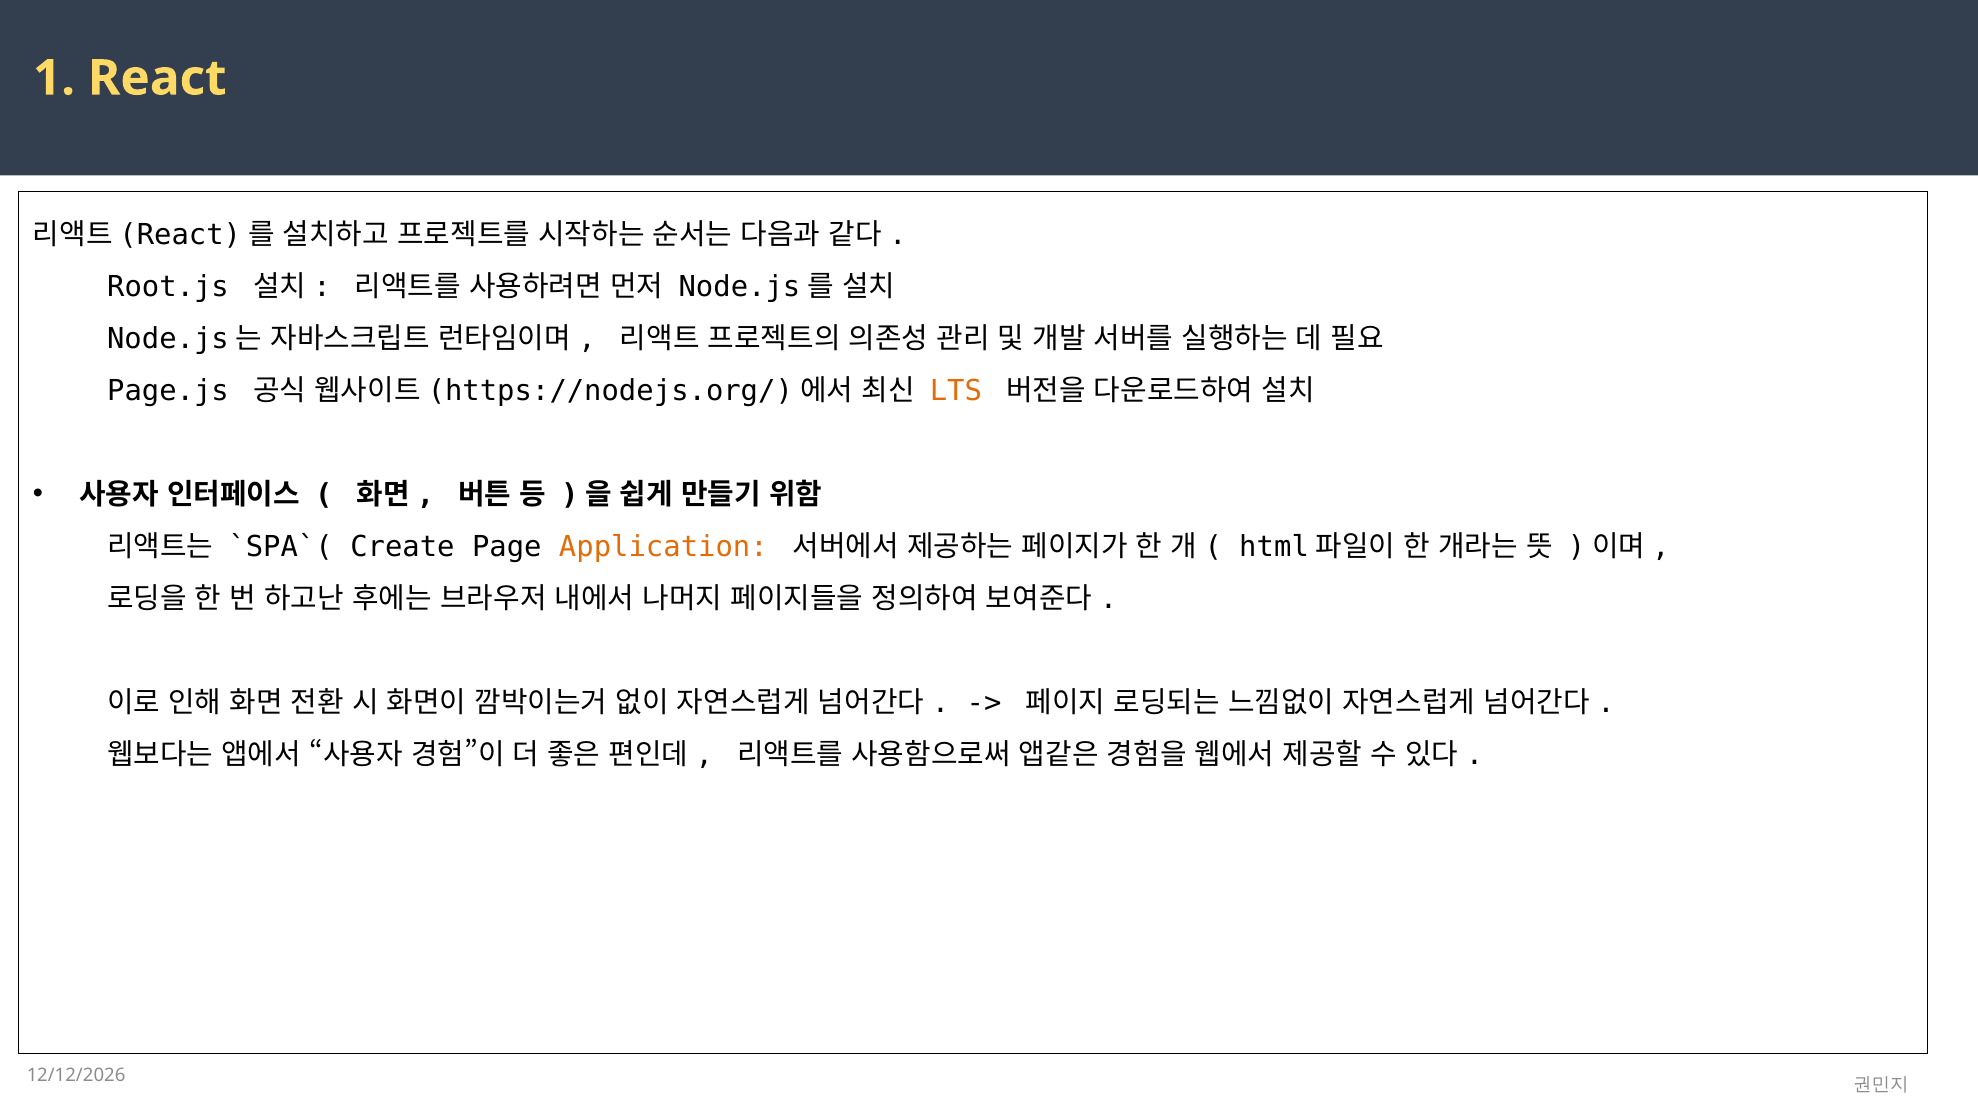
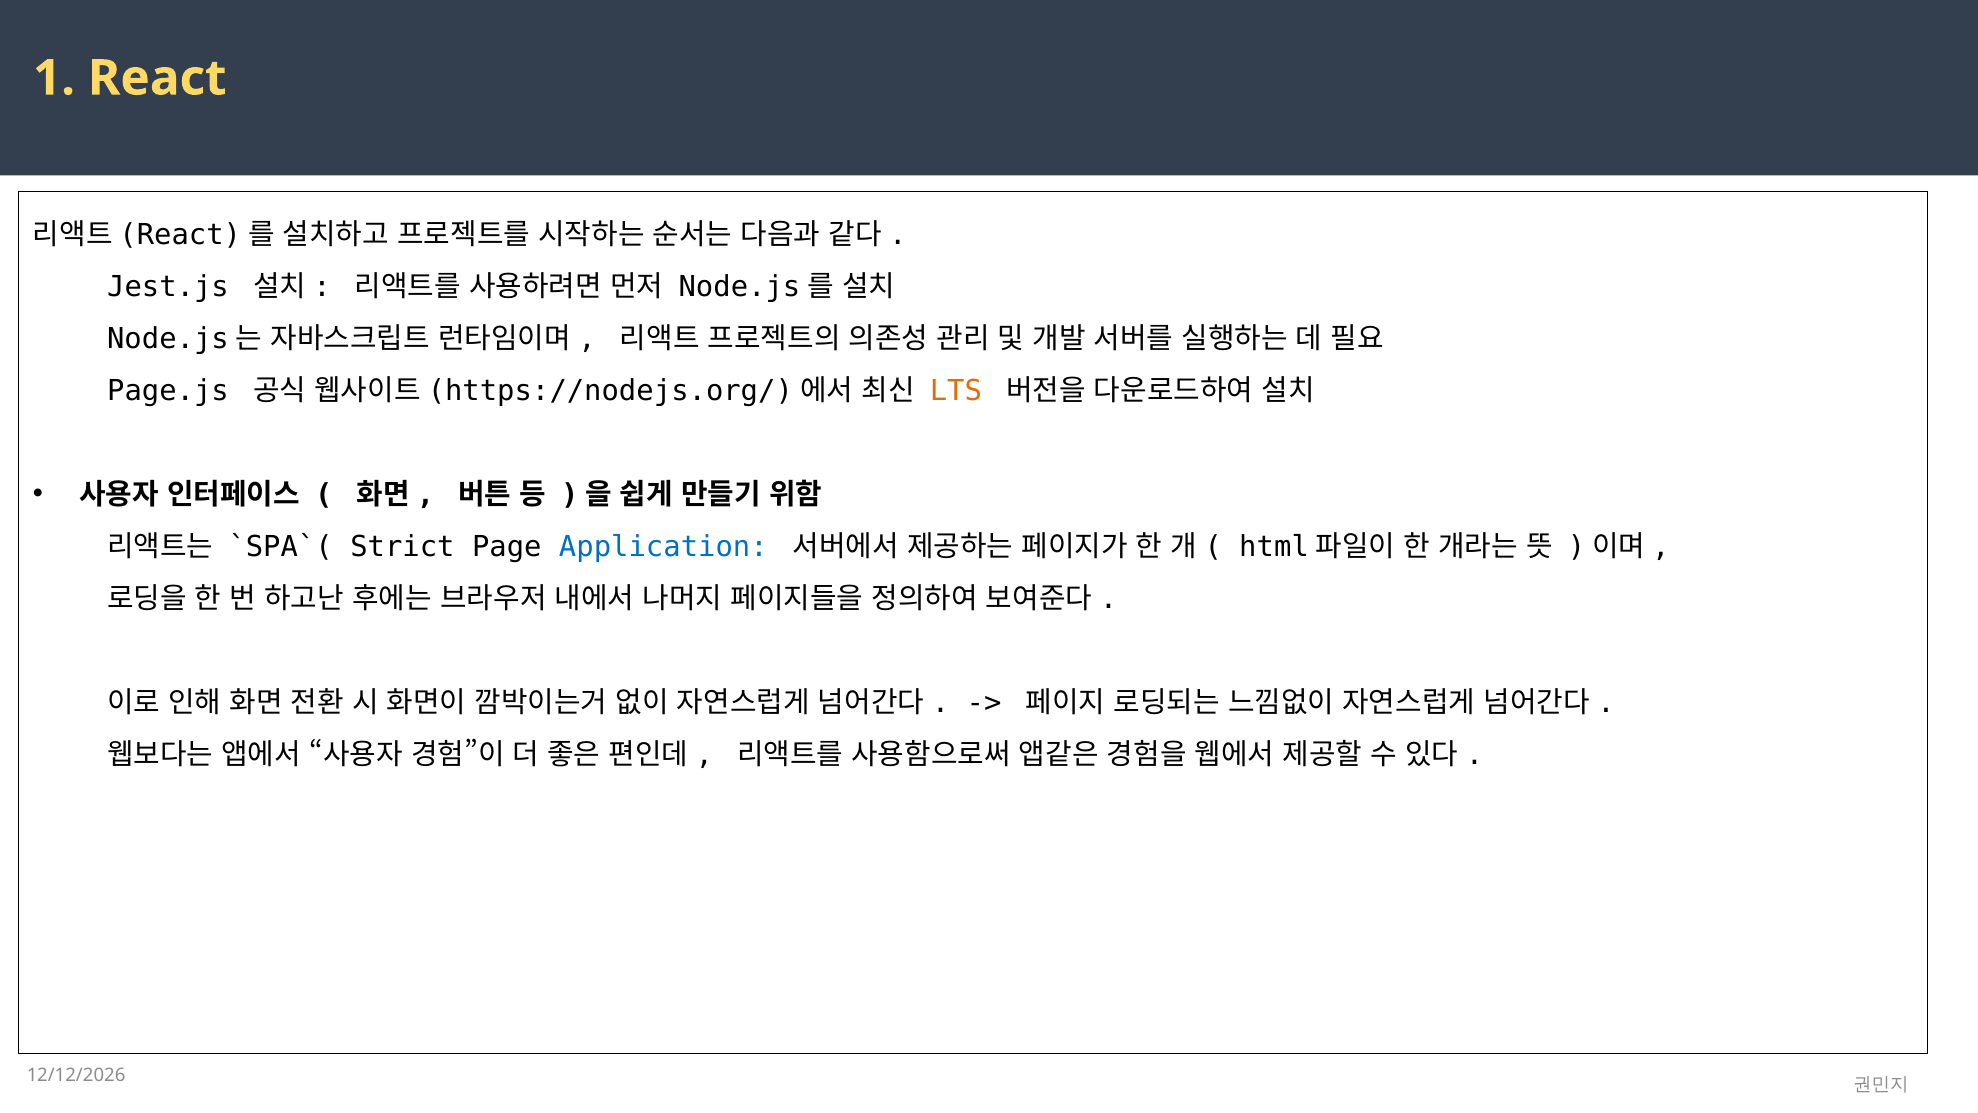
Root.js: Root.js -> Jest.js
Create: Create -> Strict
Application colour: orange -> blue
